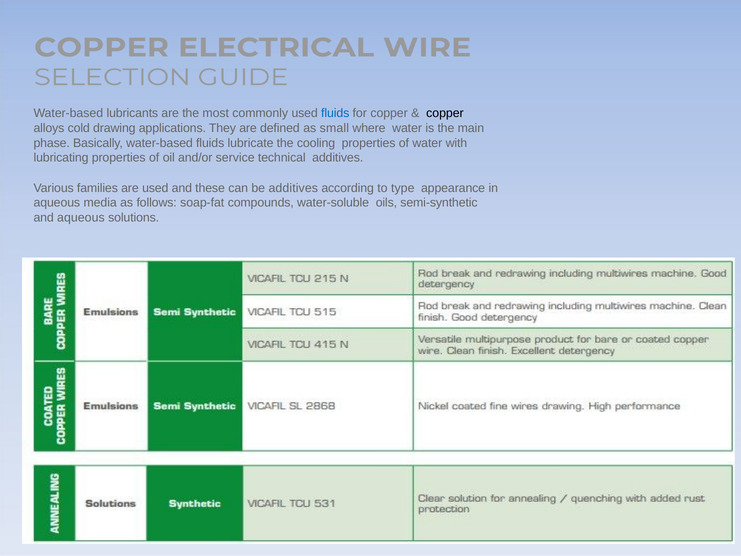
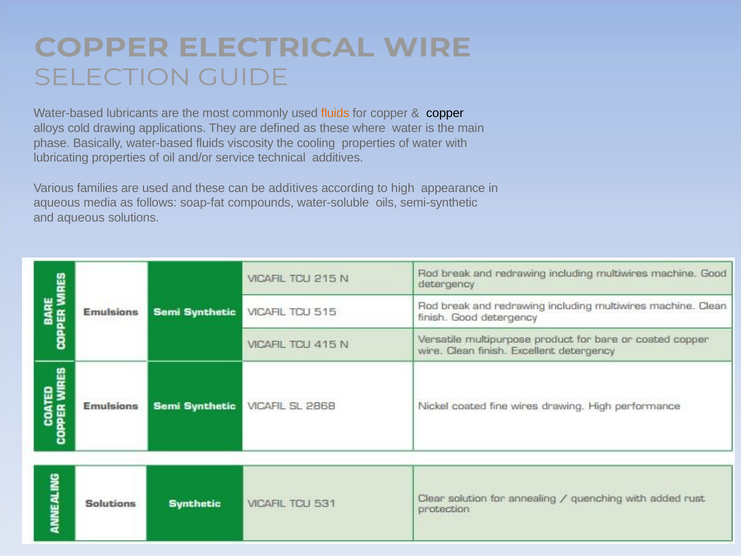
fluids at (335, 113) colour: blue -> orange
as small: small -> these
lubricate: lubricate -> viscosity
type: type -> high
